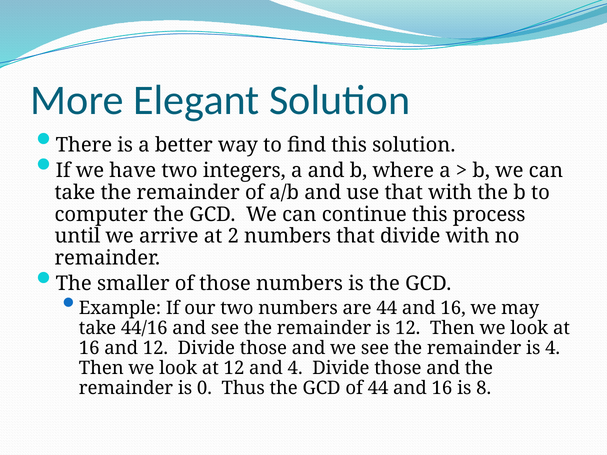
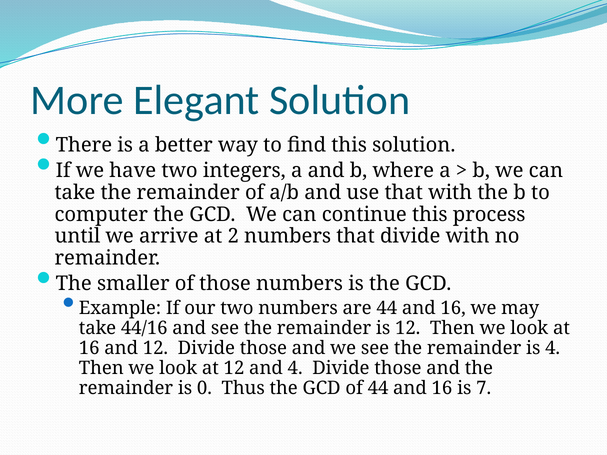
8: 8 -> 7
